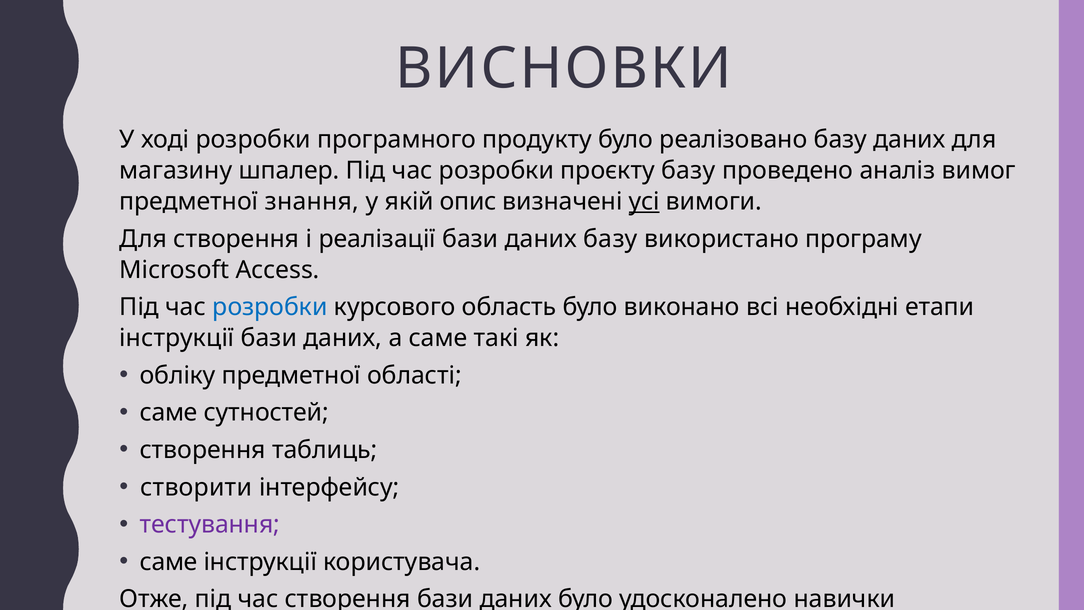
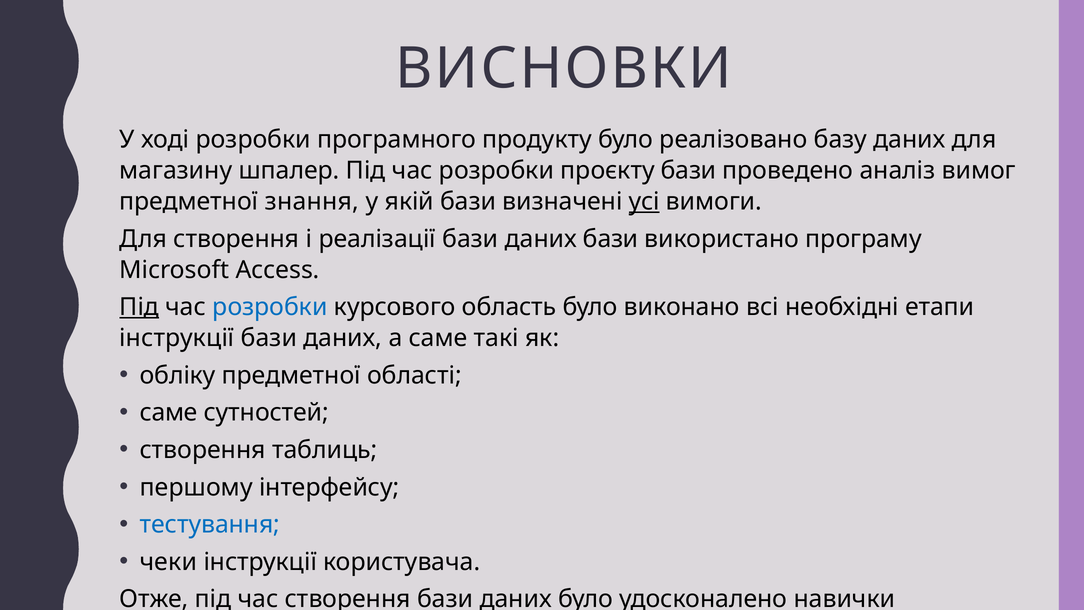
проєкту базу: базу -> бази
якій опис: опис -> бази
даних базу: базу -> бази
Під at (139, 307) underline: none -> present
створити: створити -> першому
тестування colour: purple -> blue
саме at (169, 562): саме -> чеки
